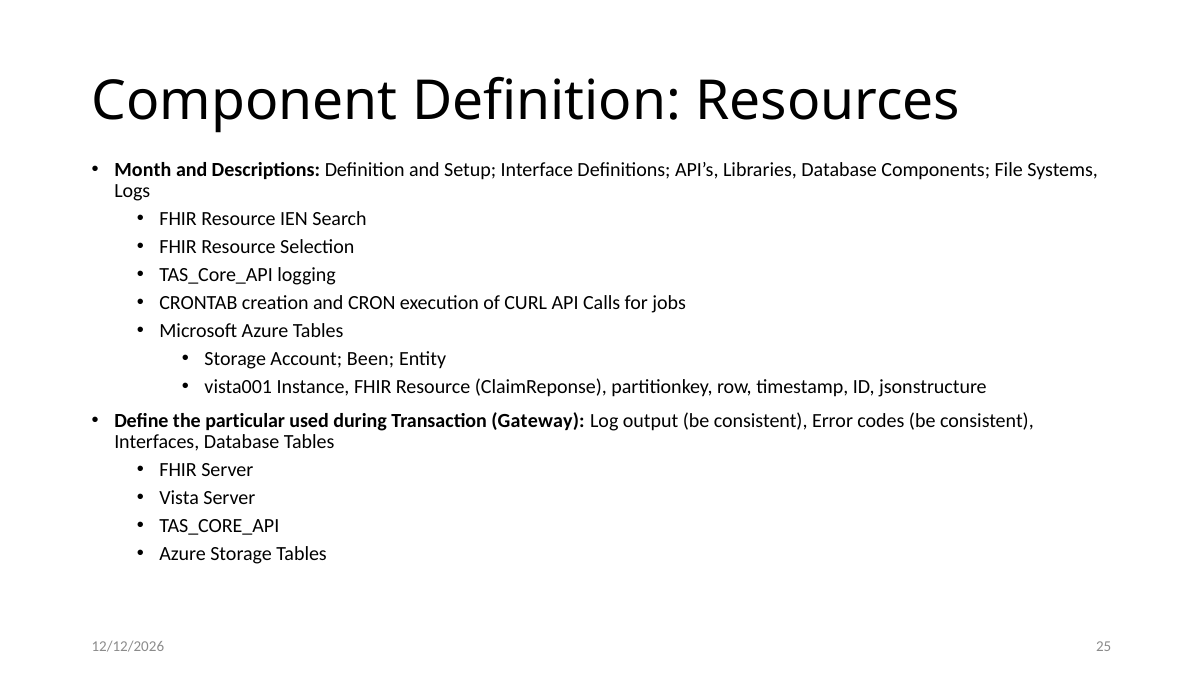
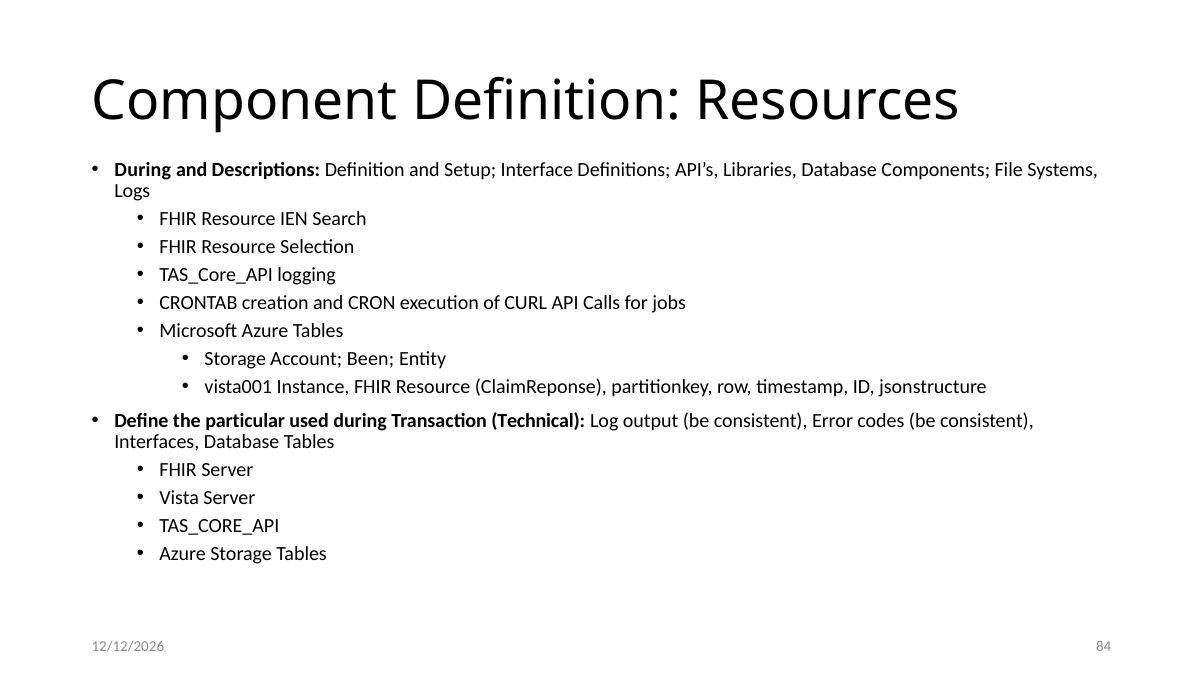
Month at (143, 170): Month -> During
Gateway: Gateway -> Technical
25: 25 -> 84
